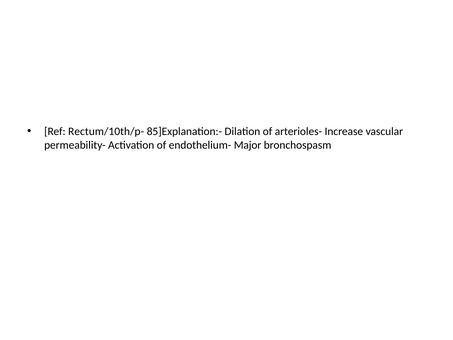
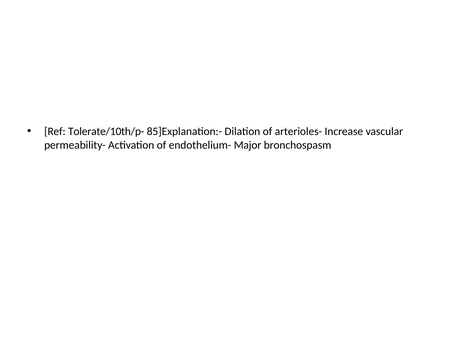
Rectum/10th/p-: Rectum/10th/p- -> Tolerate/10th/p-
